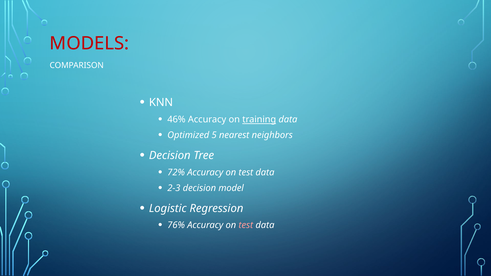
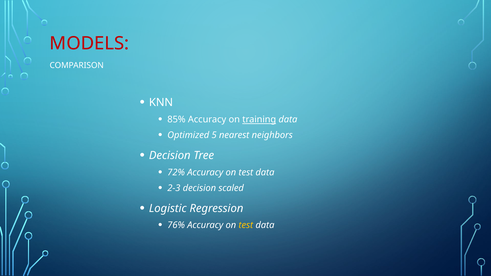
46%: 46% -> 85%
model: model -> scaled
test at (246, 225) colour: pink -> yellow
